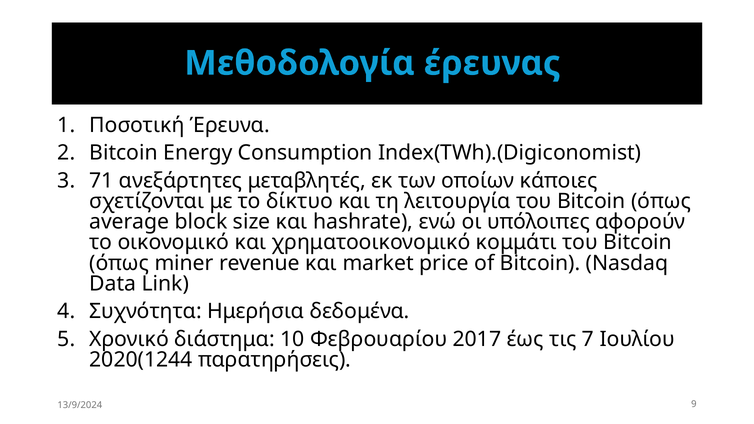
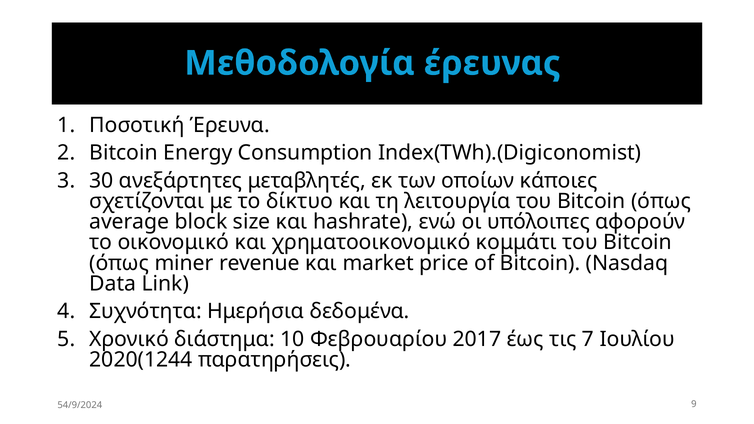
71: 71 -> 30
13/9/2024: 13/9/2024 -> 54/9/2024
